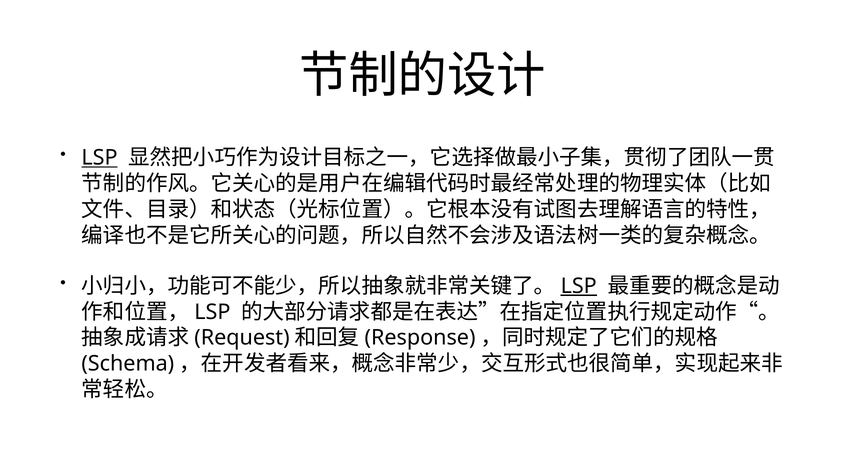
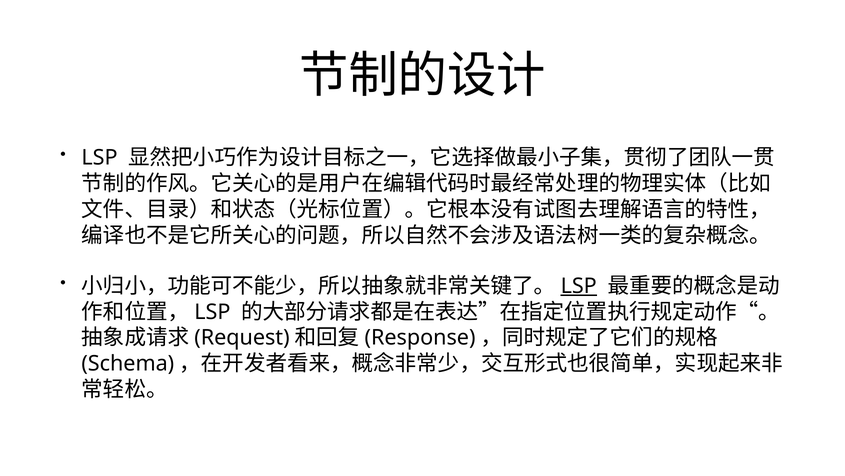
LSP at (99, 157) underline: present -> none
